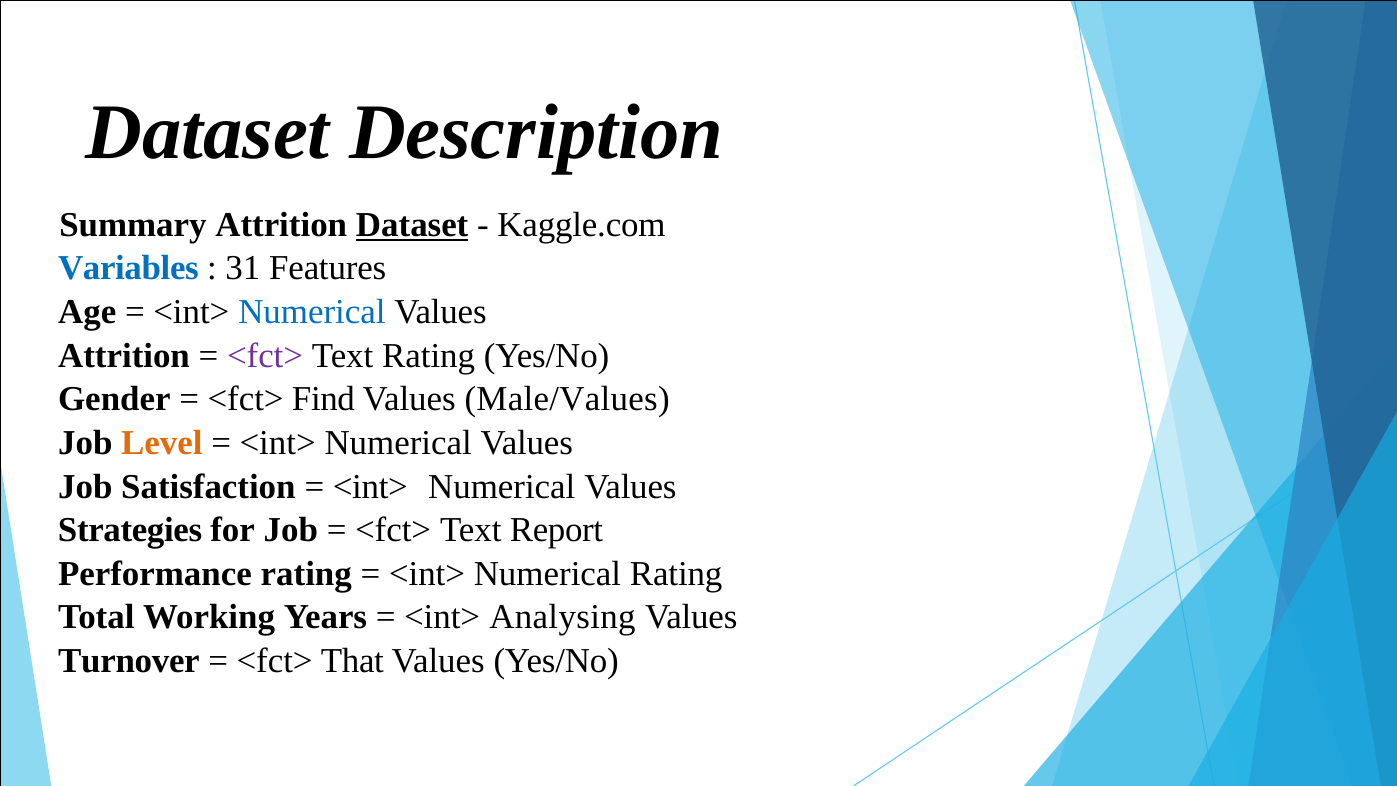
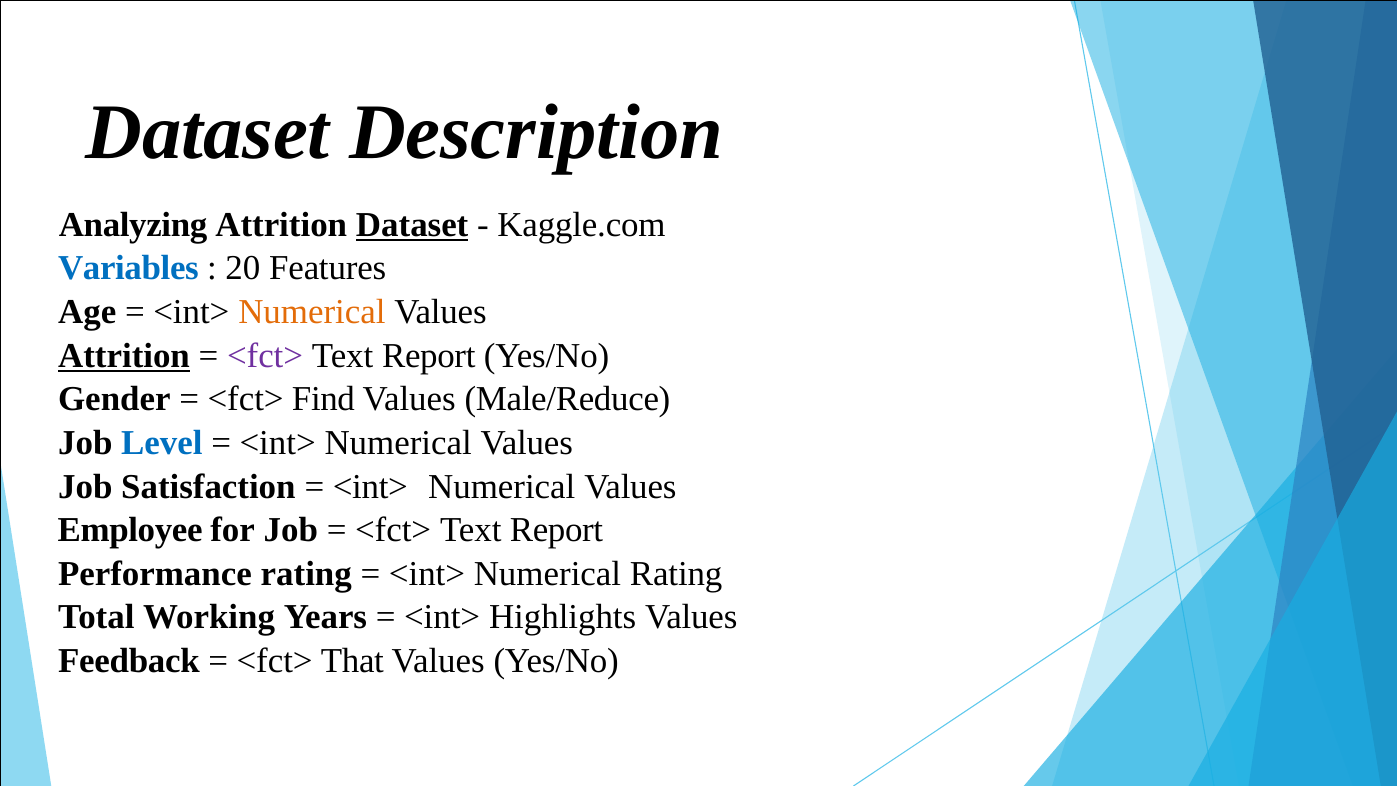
Summary: Summary -> Analyzing
31: 31 -> 20
Numerical at (312, 312) colour: blue -> orange
Attrition at (124, 356) underline: none -> present
Rating at (429, 356): Rating -> Report
Male/Values: Male/Values -> Male/Reduce
Level colour: orange -> blue
Strategies: Strategies -> Employee
Analysing: Analysing -> Highlights
Turnover: Turnover -> Feedback
